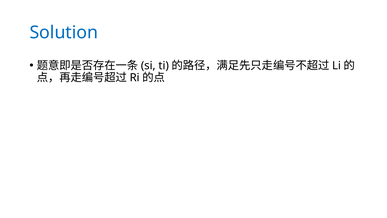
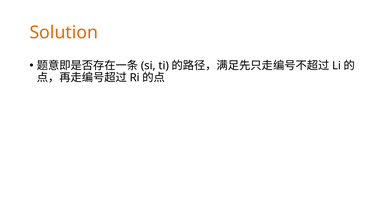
Solution colour: blue -> orange
